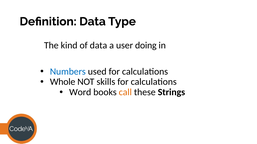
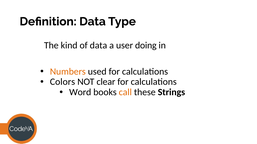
Numbers colour: blue -> orange
Whole: Whole -> Colors
skills: skills -> clear
